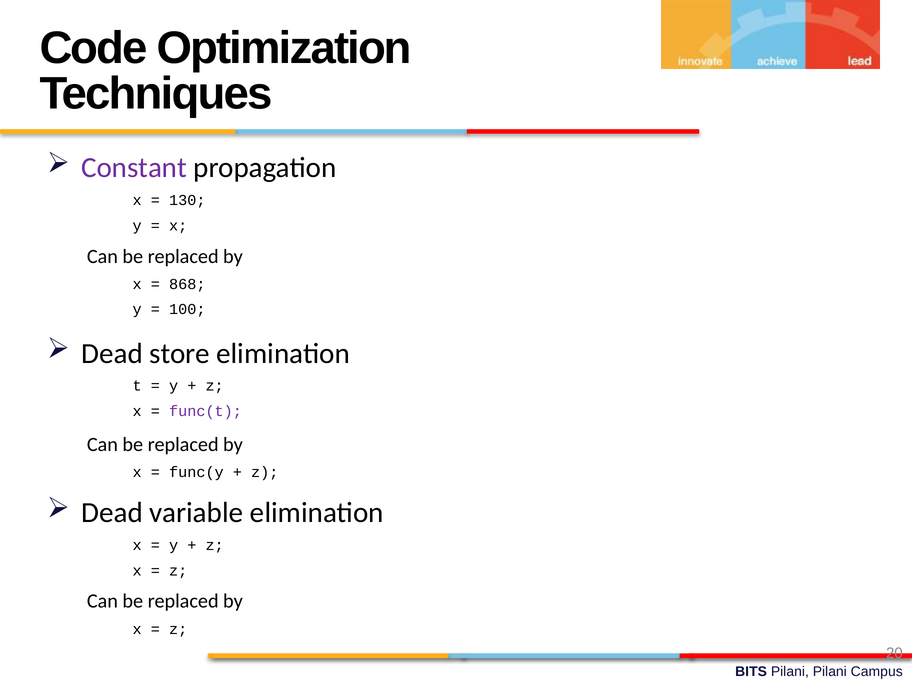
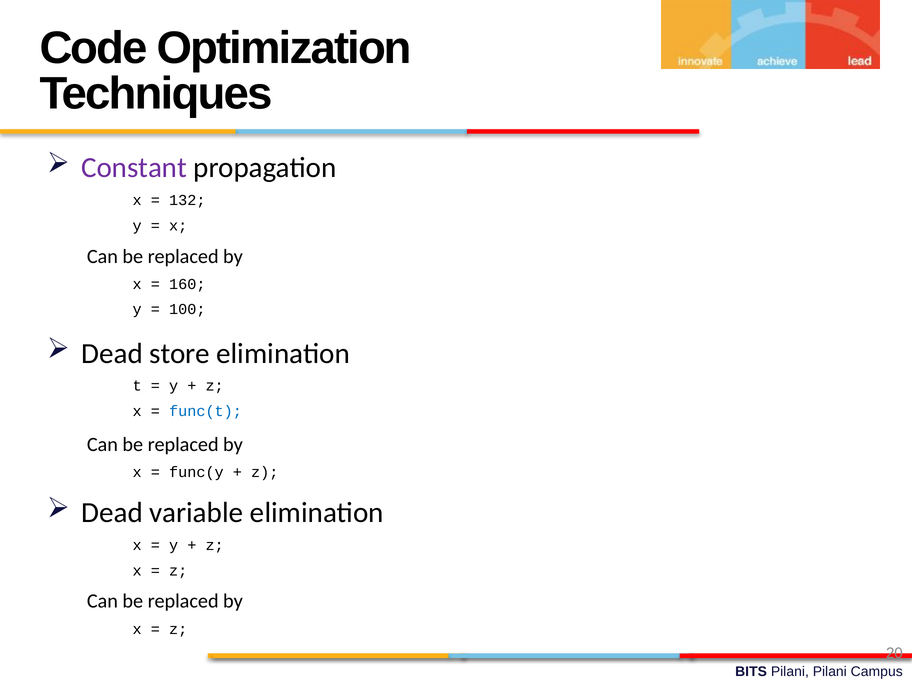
130: 130 -> 132
868: 868 -> 160
func(t colour: purple -> blue
